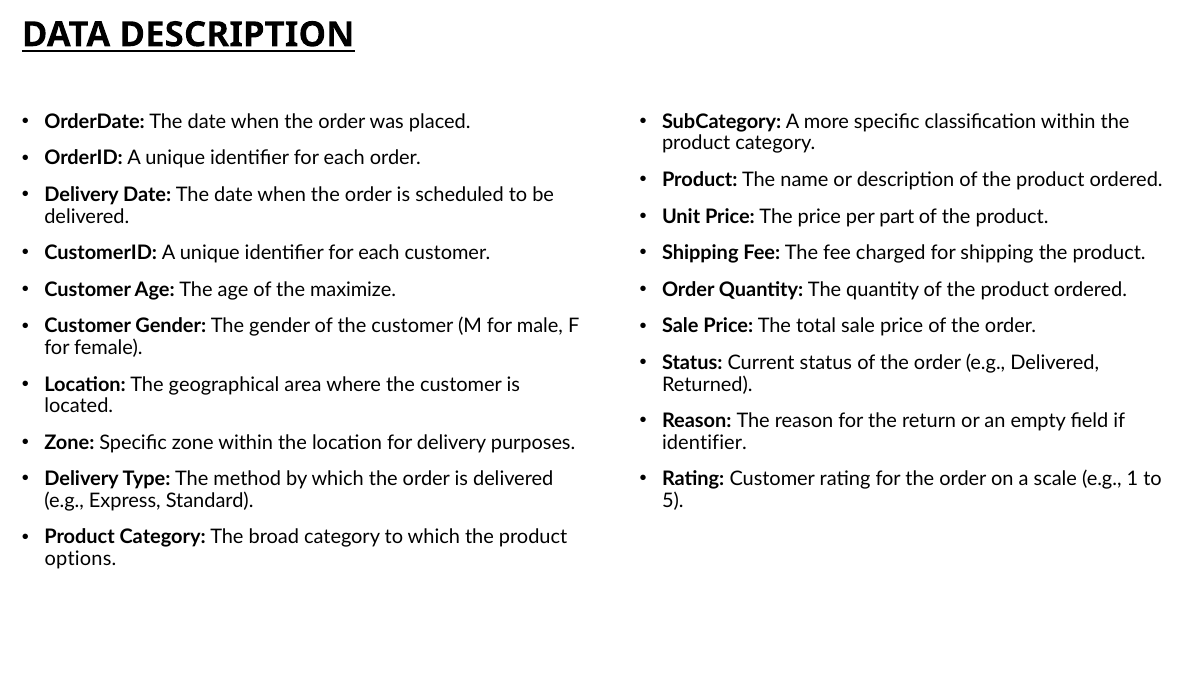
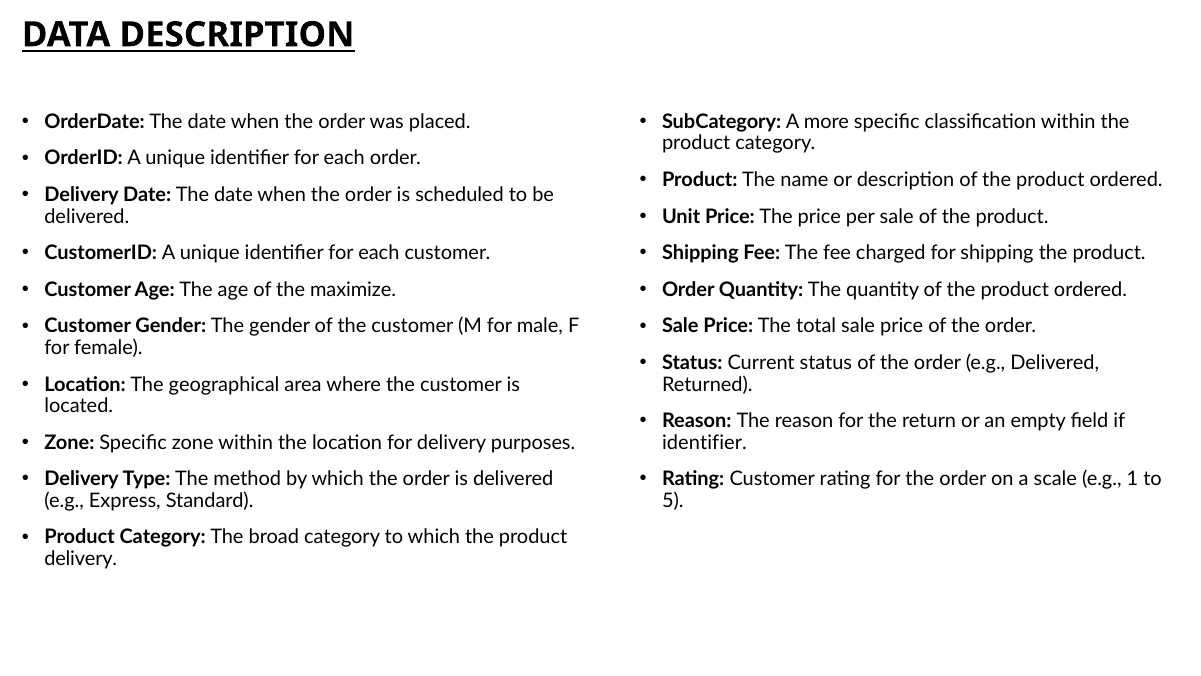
per part: part -> sale
options at (81, 559): options -> delivery
